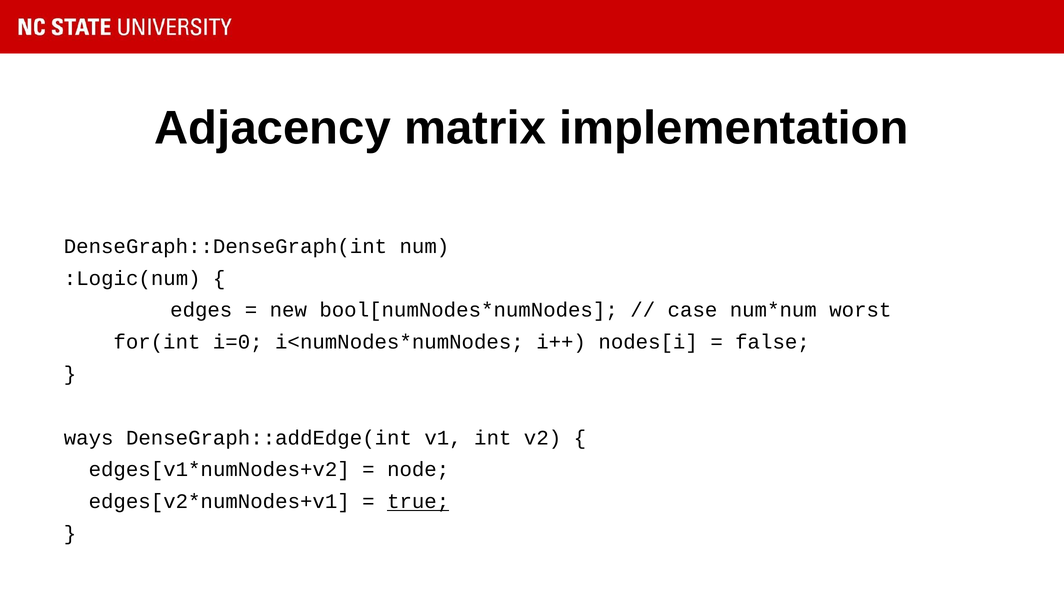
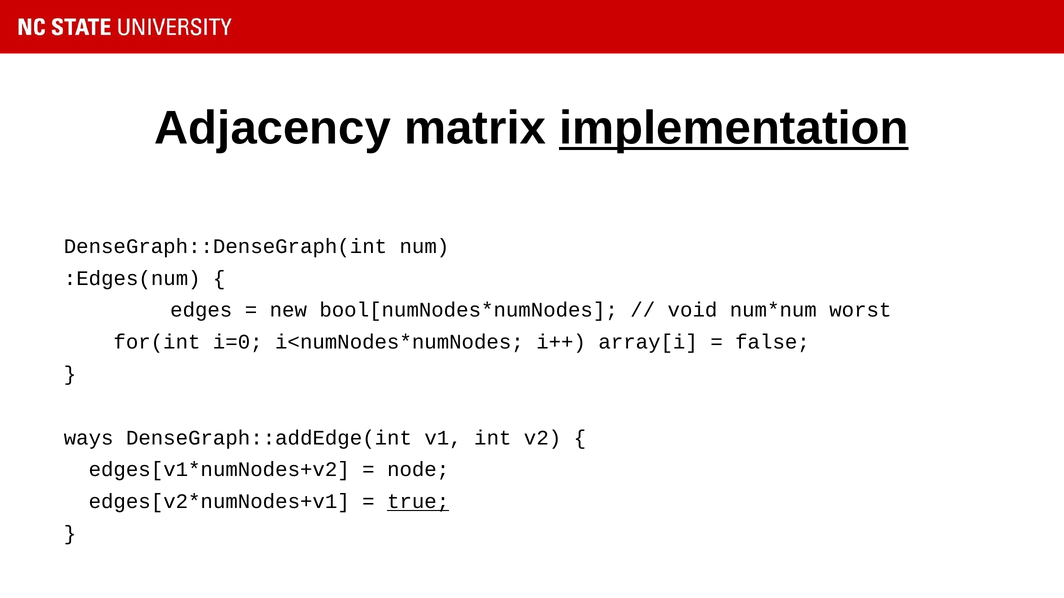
implementation underline: none -> present
:Logic(num: :Logic(num -> :Edges(num
case: case -> void
nodes[i: nodes[i -> array[i
